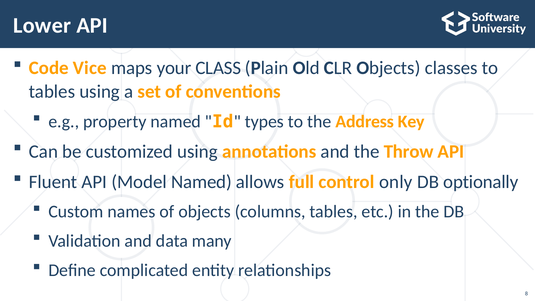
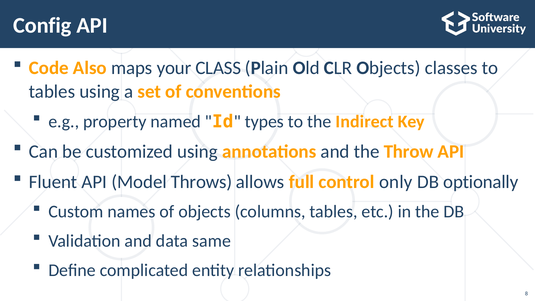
Lower: Lower -> Config
Vice: Vice -> Also
Address: Address -> Indirect
Model Named: Named -> Throws
many: many -> same
